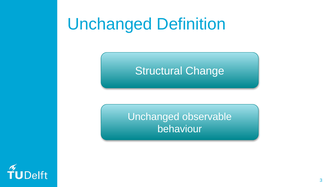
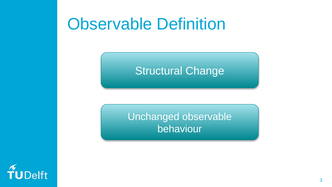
Unchanged at (110, 24): Unchanged -> Observable
